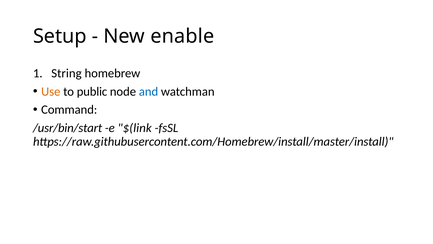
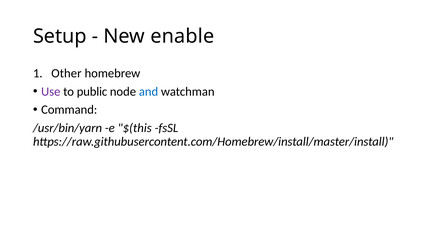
String: String -> Other
Use colour: orange -> purple
/usr/bin/start: /usr/bin/start -> /usr/bin/yarn
$(link: $(link -> $(this
